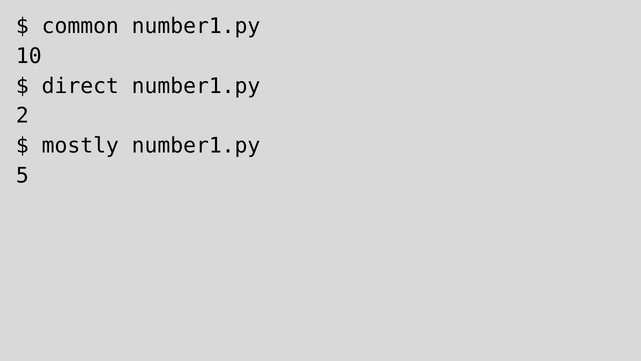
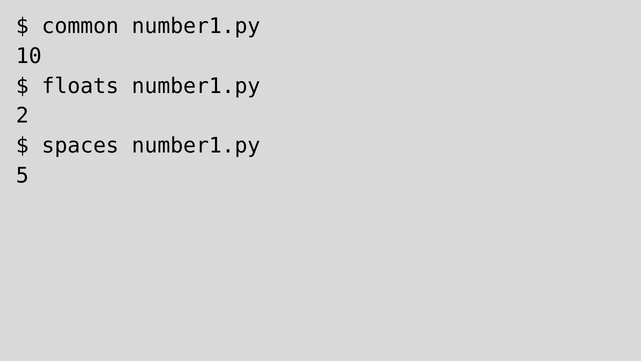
direct: direct -> floats
mostly: mostly -> spaces
